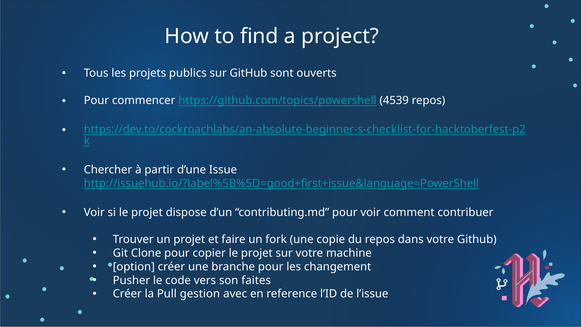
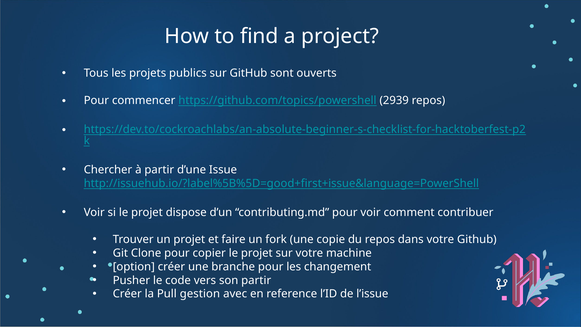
4539: 4539 -> 2939
son faites: faites -> partir
